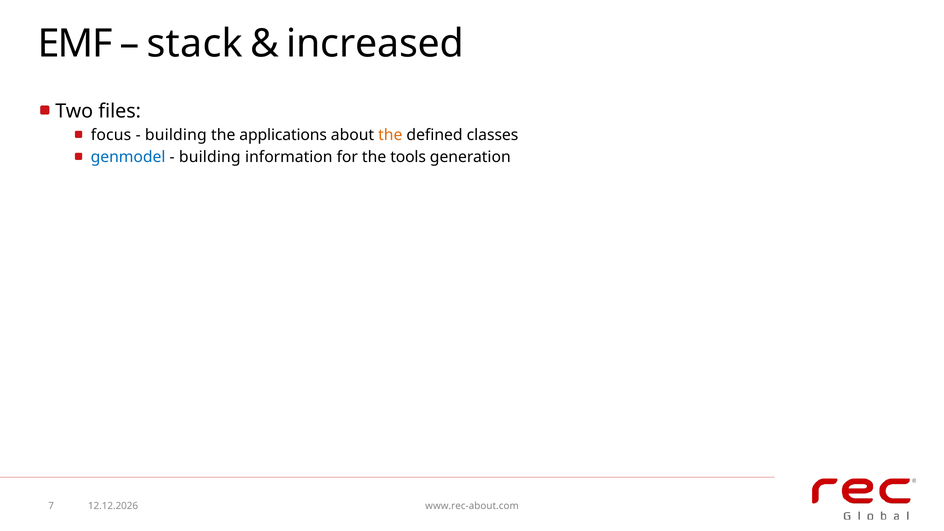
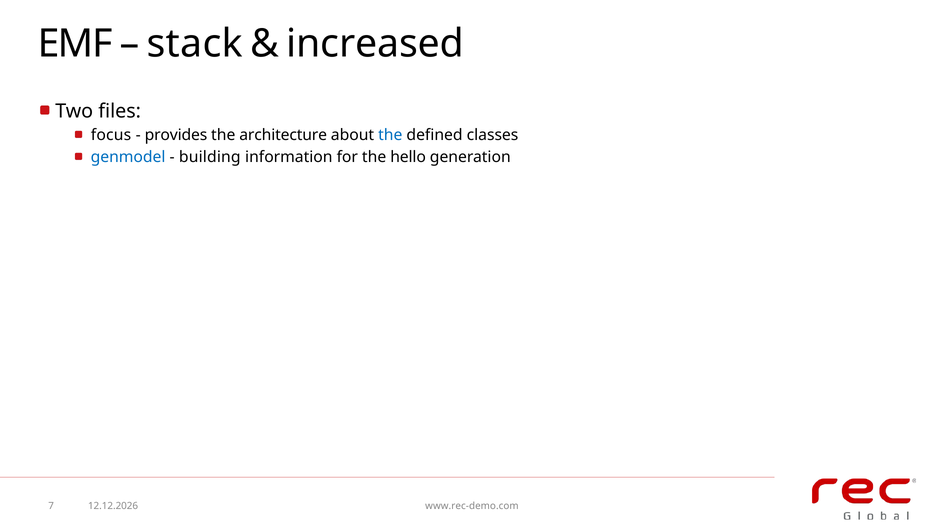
building at (176, 135): building -> provides
applications: applications -> architecture
the at (390, 135) colour: orange -> blue
tools: tools -> hello
www.rec-about.com: www.rec-about.com -> www.rec-demo.com
